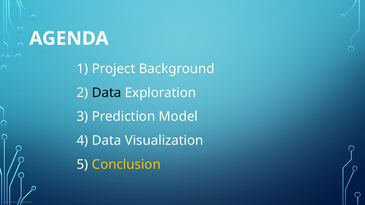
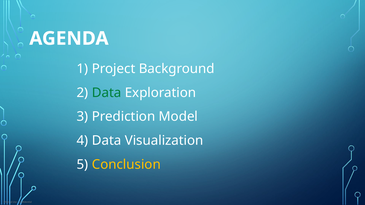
Data at (107, 93) colour: black -> green
